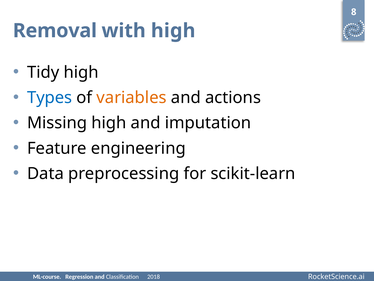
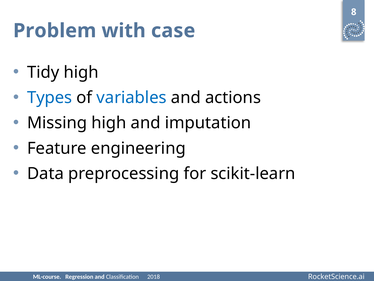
Removal: Removal -> Problem
with high: high -> case
variables colour: orange -> blue
